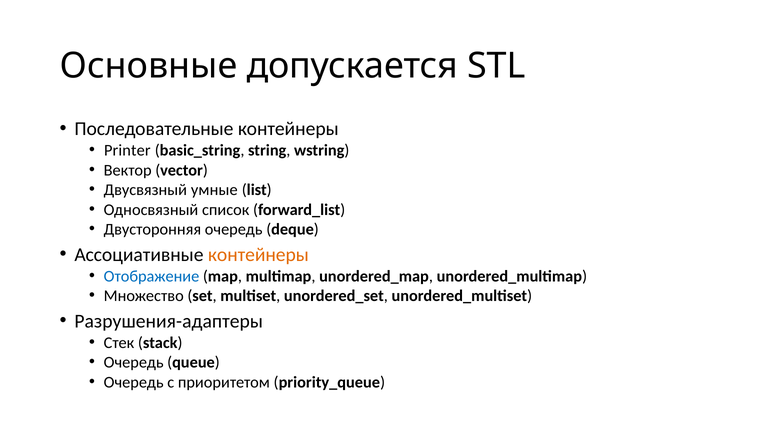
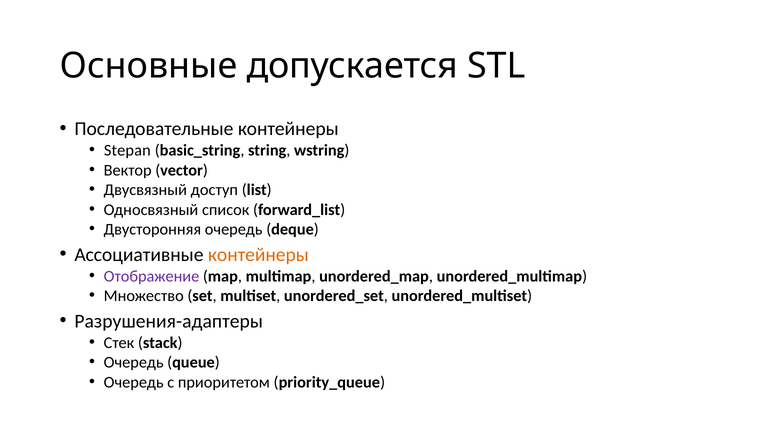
Printer: Printer -> Stepan
умные: умные -> доступ
Отображение colour: blue -> purple
